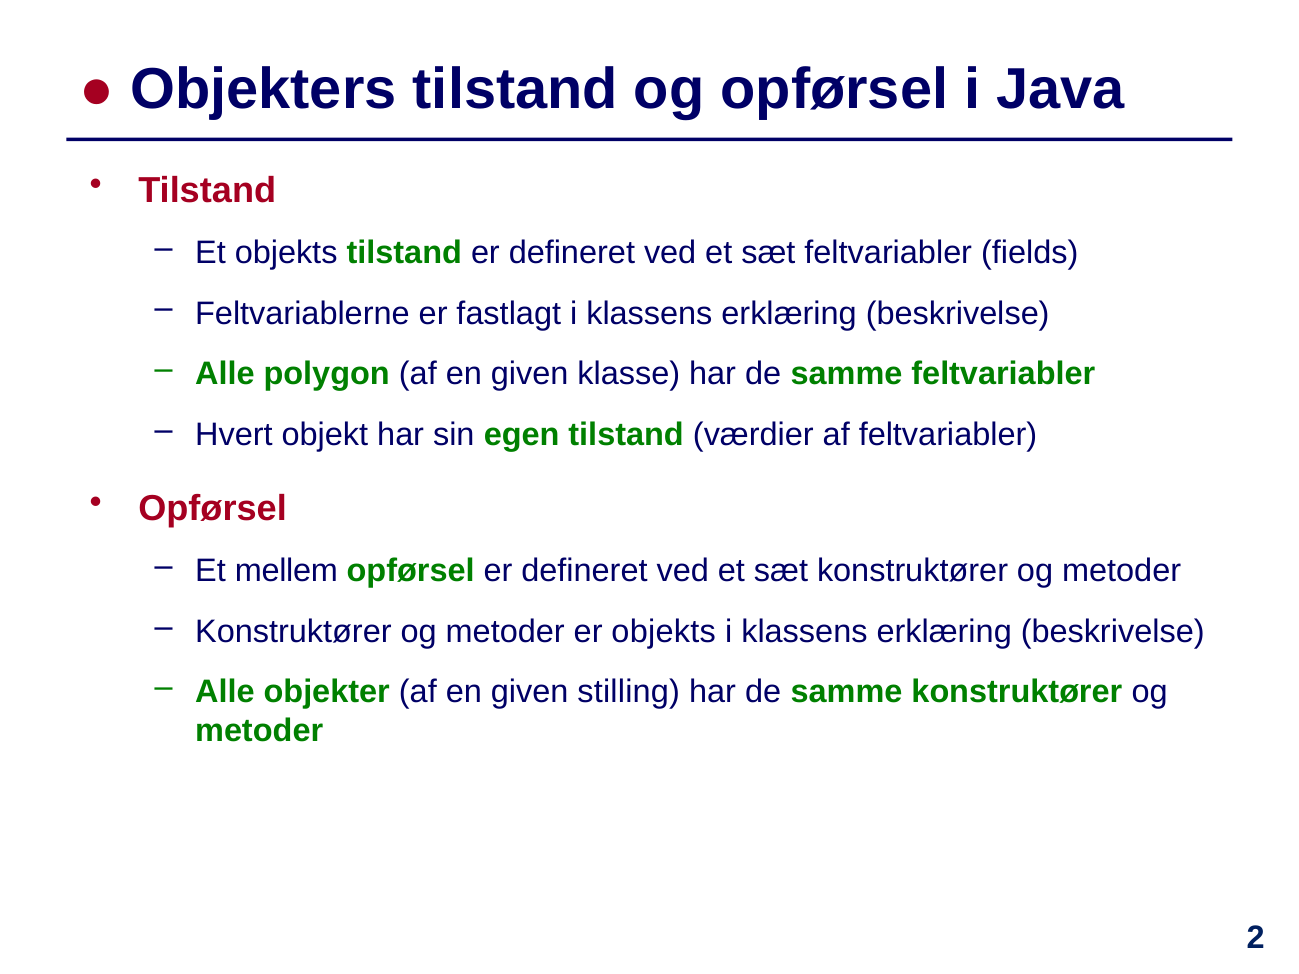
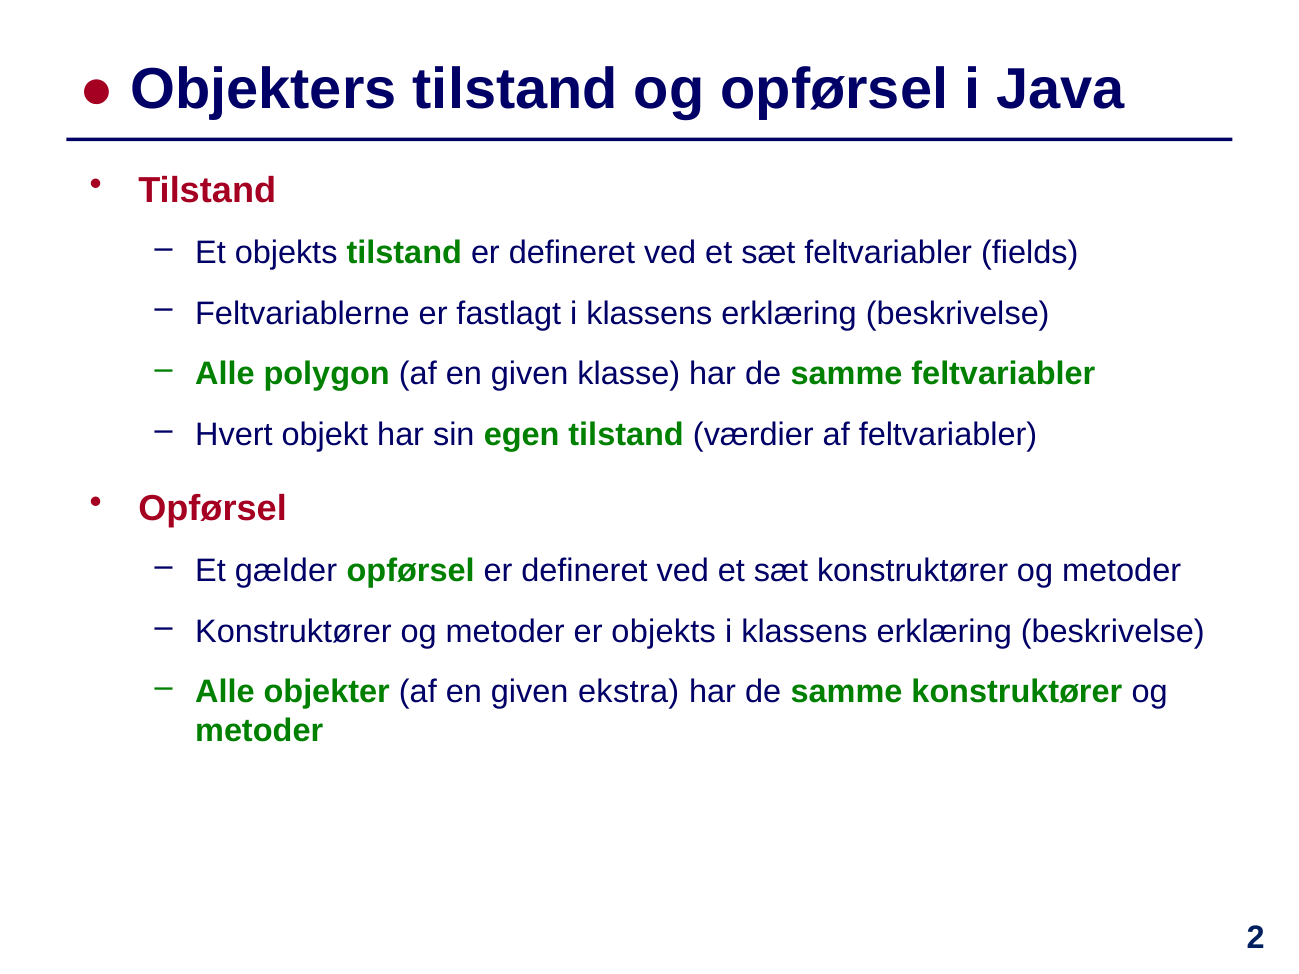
mellem: mellem -> gælder
stilling: stilling -> ekstra
